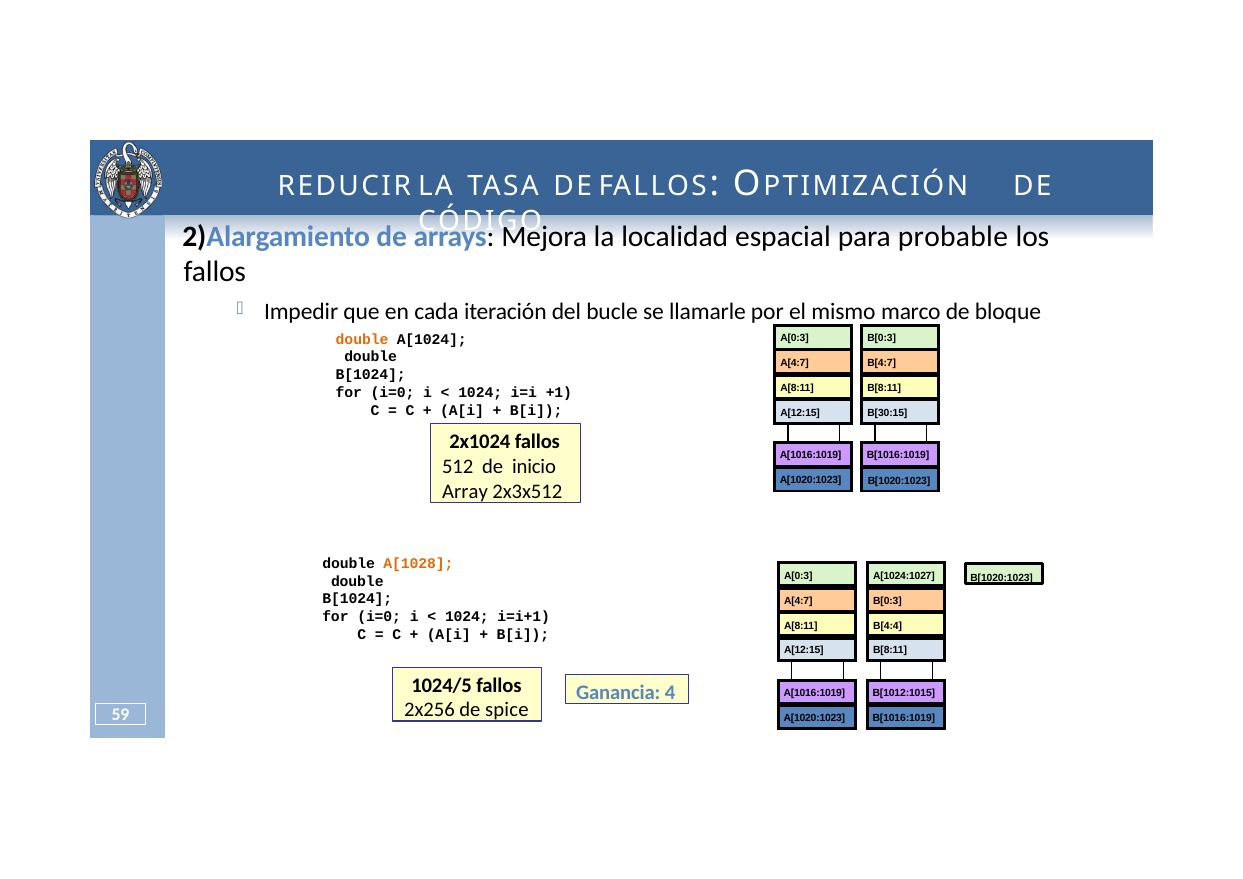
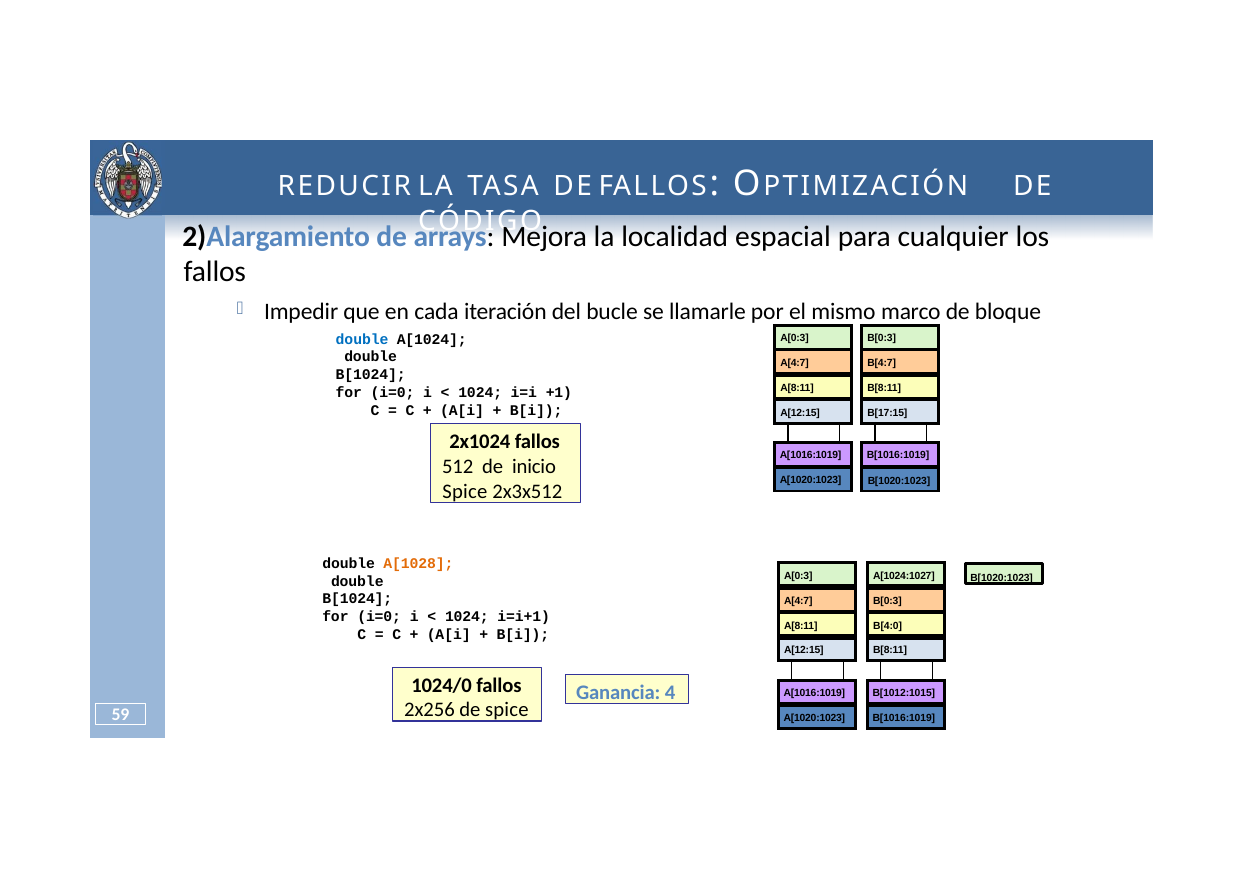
probable: probable -> cualquier
double at (362, 339) colour: orange -> blue
B[30:15: B[30:15 -> B[17:15
Array at (465, 491): Array -> Spice
B[4:4: B[4:4 -> B[4:0
1024/5: 1024/5 -> 1024/0
